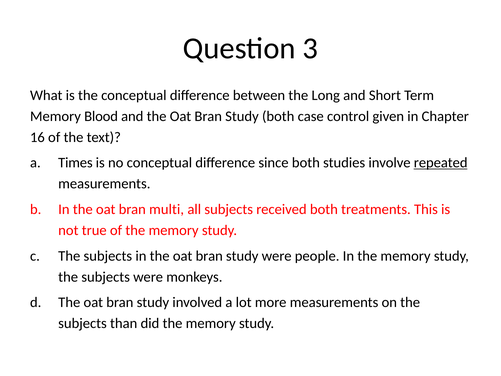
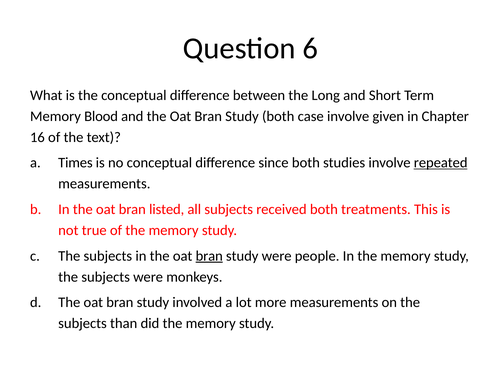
3: 3 -> 6
case control: control -> involve
multi: multi -> listed
bran at (209, 256) underline: none -> present
